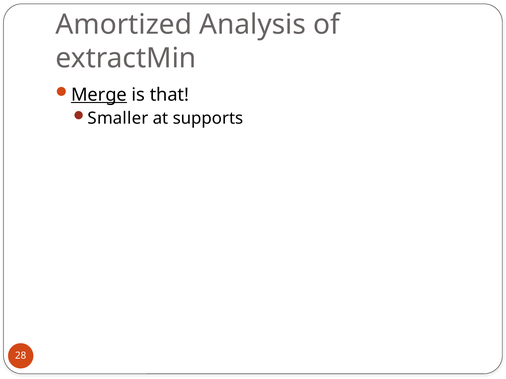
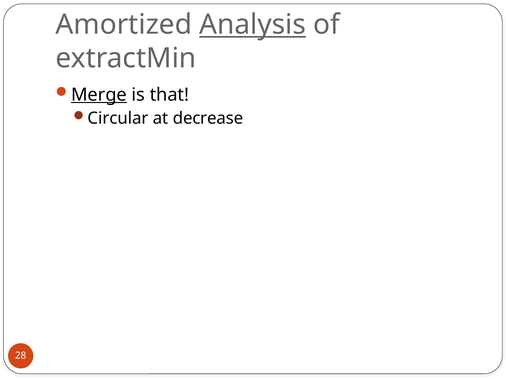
Analysis underline: none -> present
Smaller: Smaller -> Circular
supports: supports -> decrease
